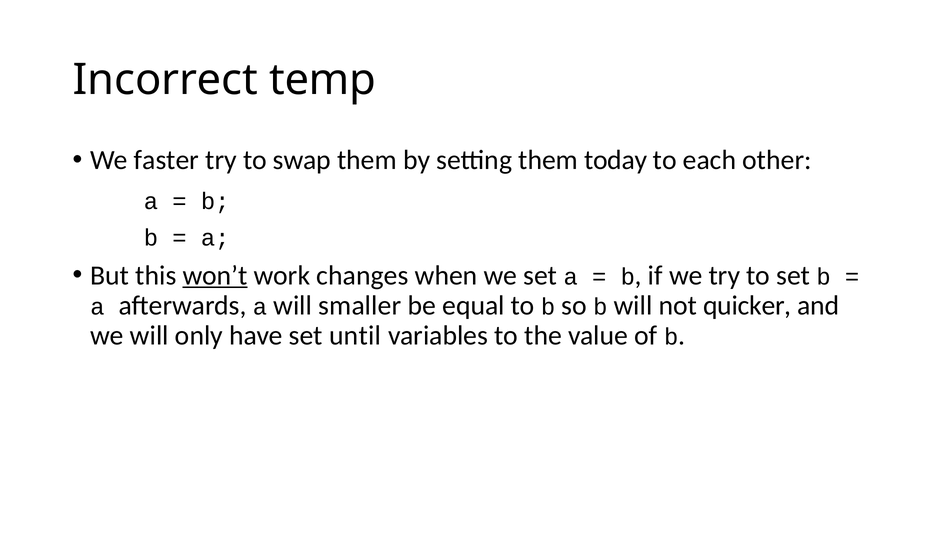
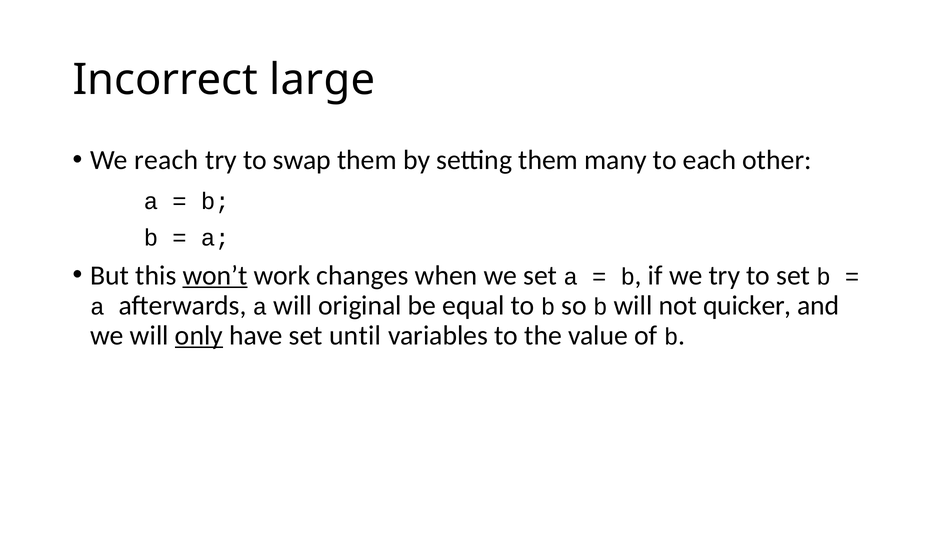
temp: temp -> large
faster: faster -> reach
today: today -> many
smaller: smaller -> original
only underline: none -> present
